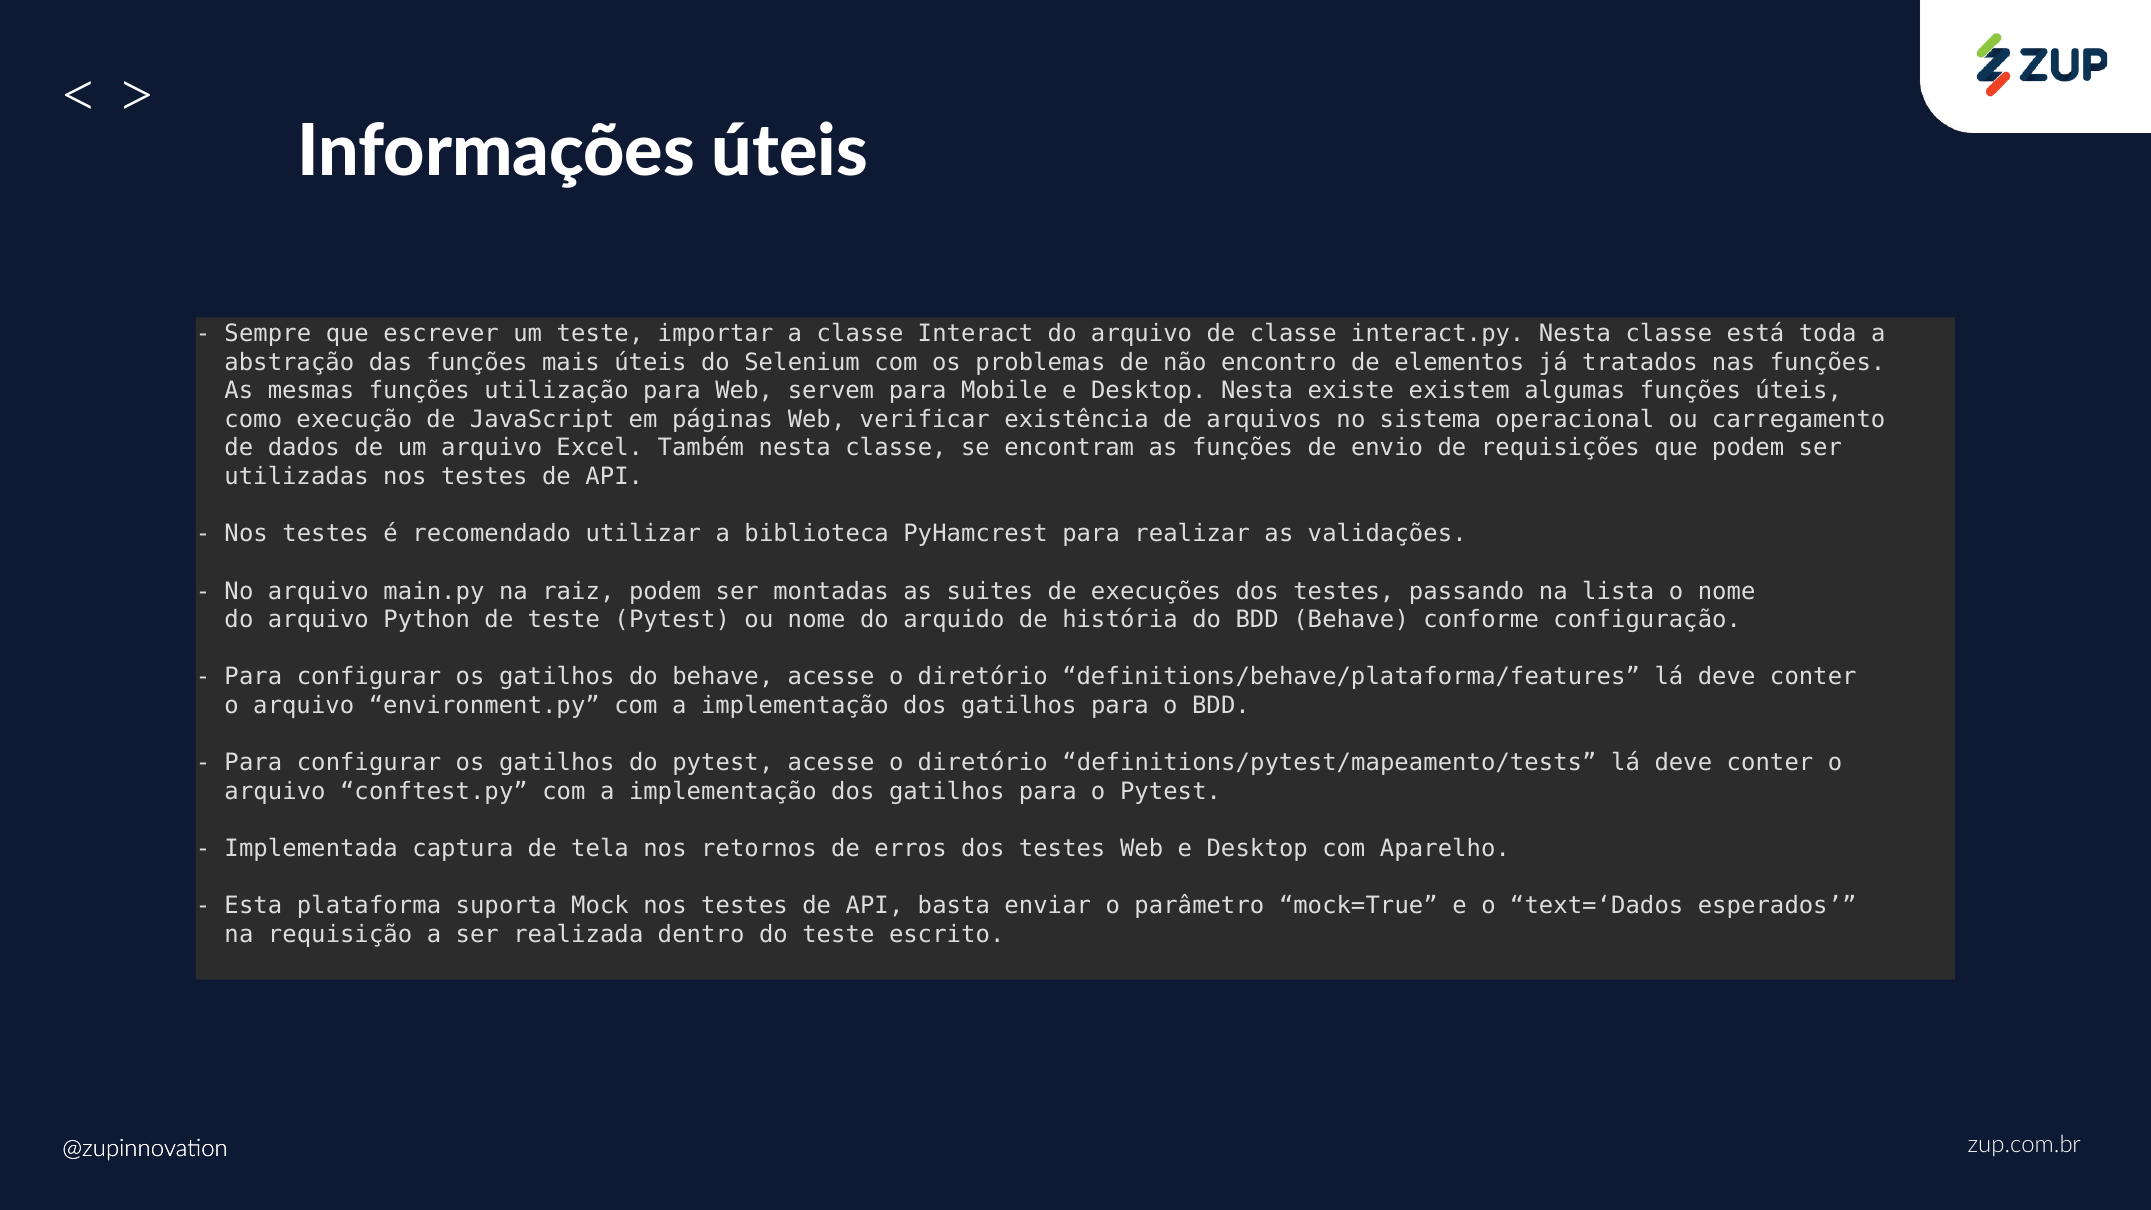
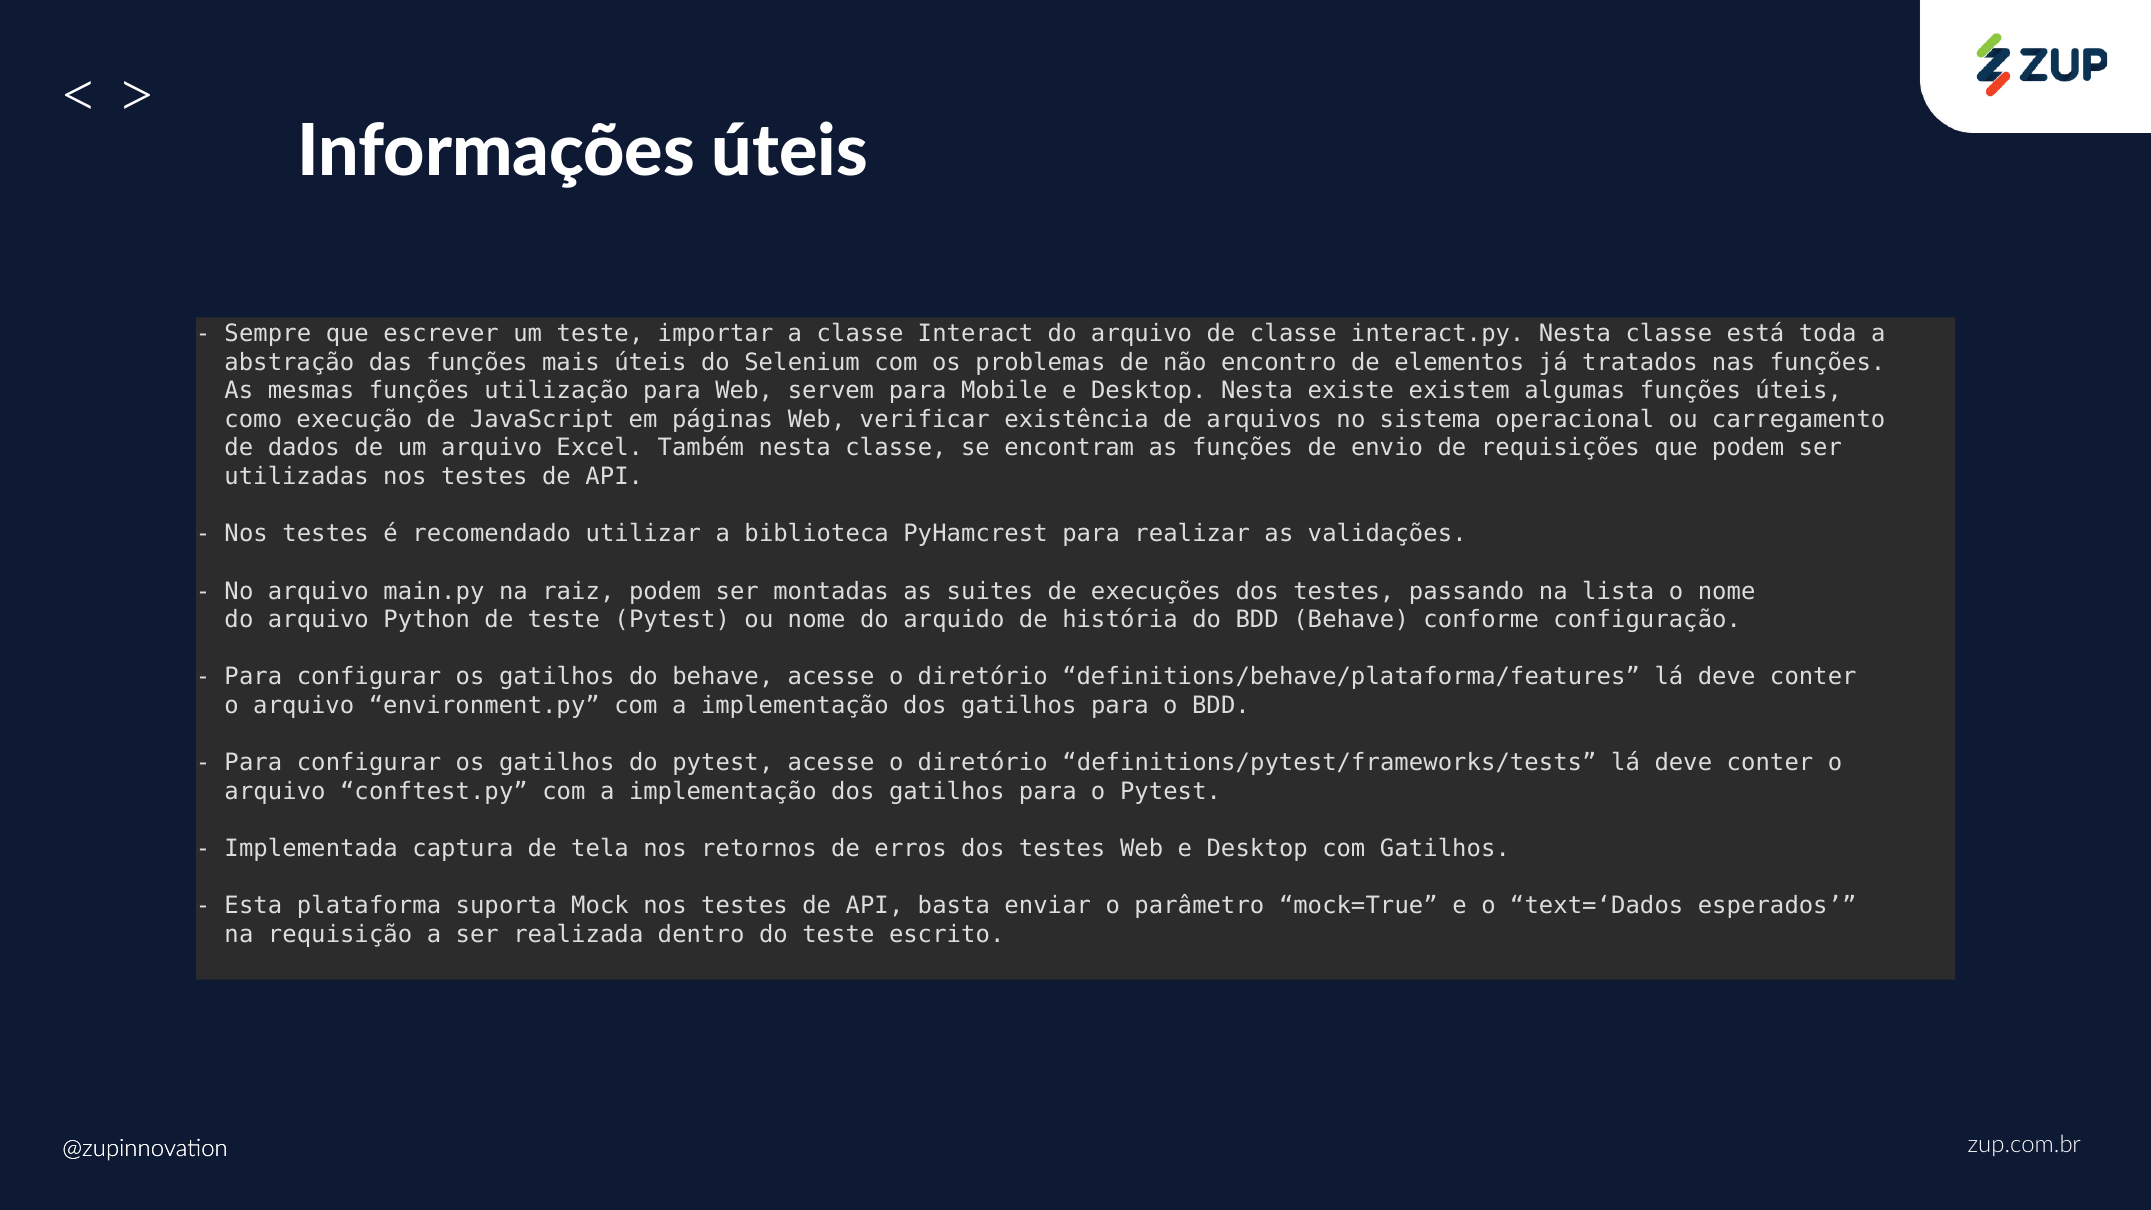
definitions/pytest/mapeamento/tests: definitions/pytest/mapeamento/tests -> definitions/pytest/frameworks/tests
com Aparelho: Aparelho -> Gatilhos
